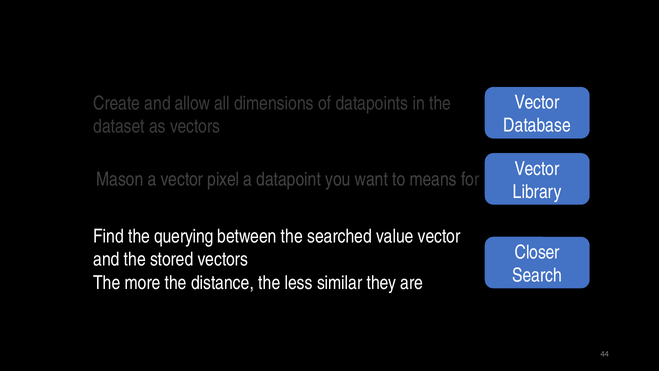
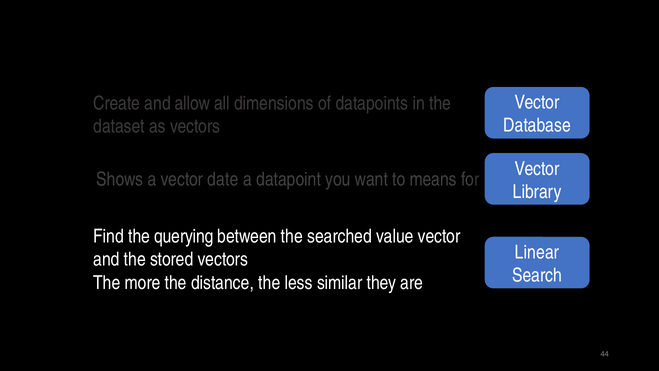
Mason: Mason -> Shows
pixel: pixel -> date
Closer: Closer -> Linear
